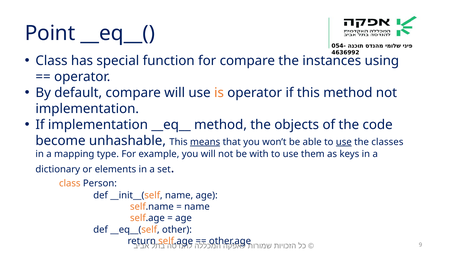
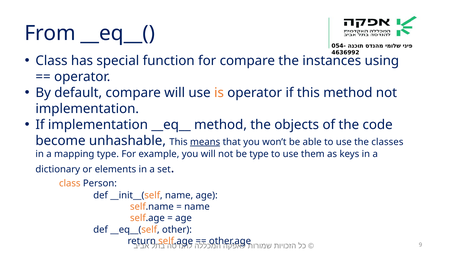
Point: Point -> From
use at (344, 142) underline: present -> none
be with: with -> type
